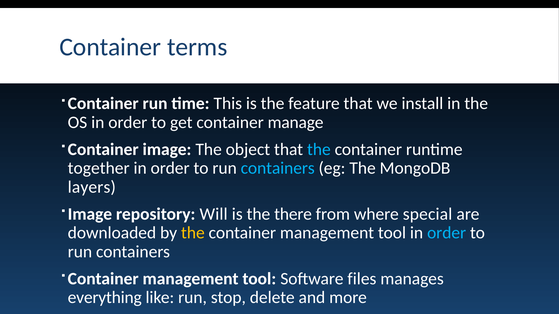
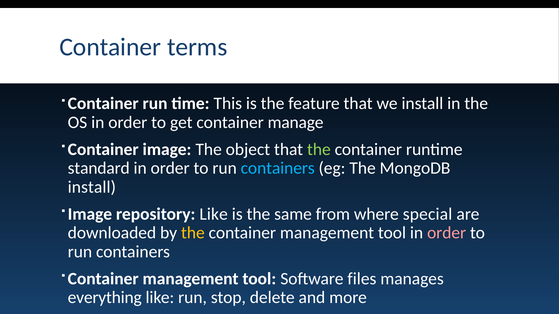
the at (319, 150) colour: light blue -> light green
together: together -> standard
layers at (92, 187): layers -> install
repository Will: Will -> Like
there: there -> same
order at (447, 233) colour: light blue -> pink
